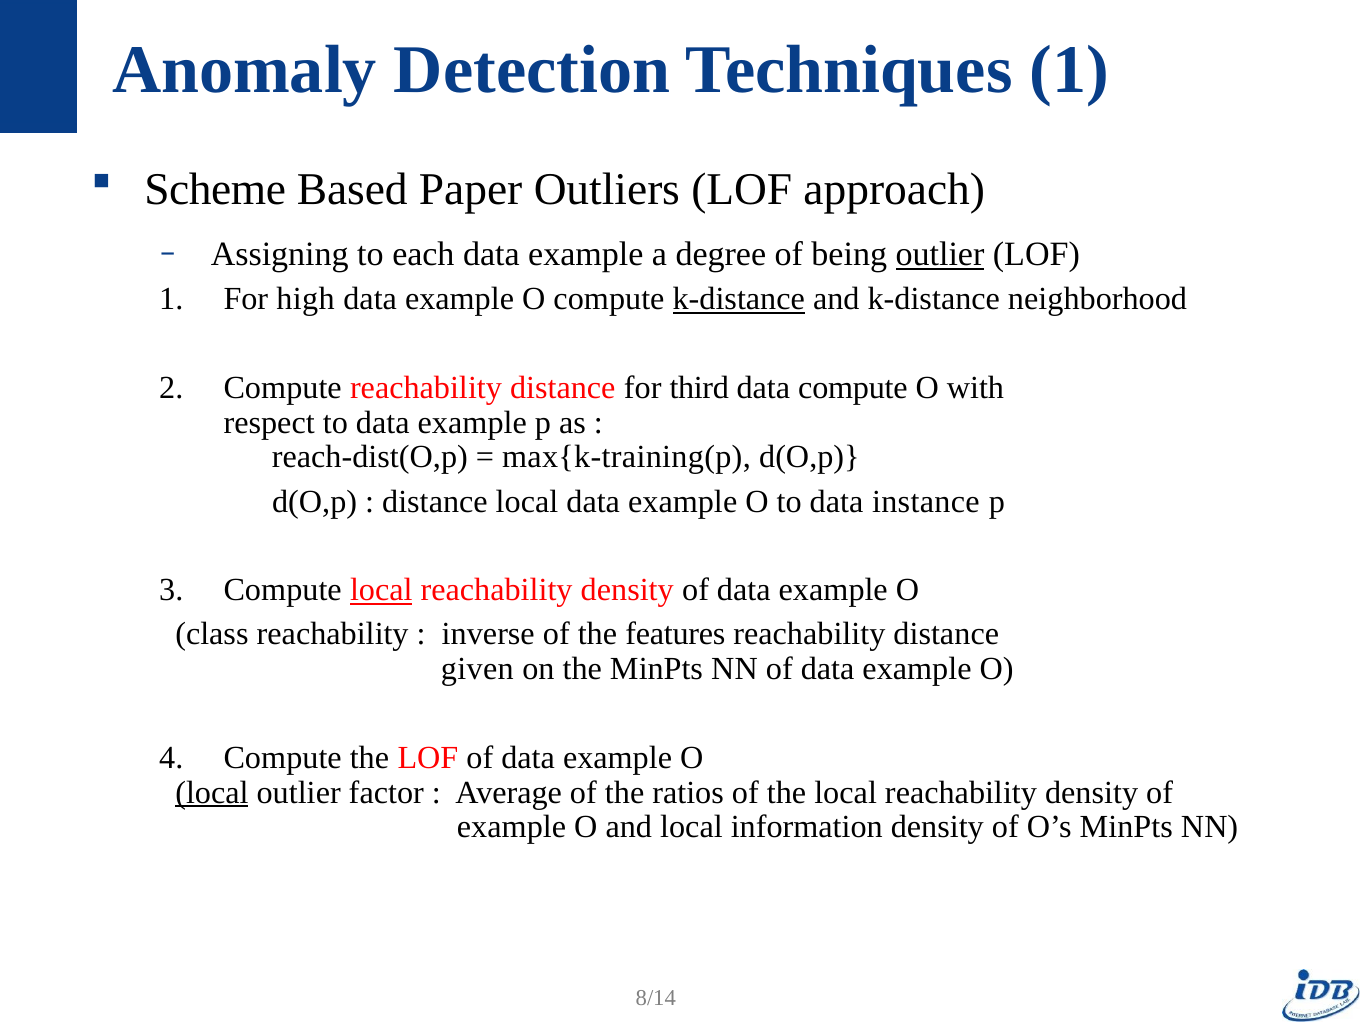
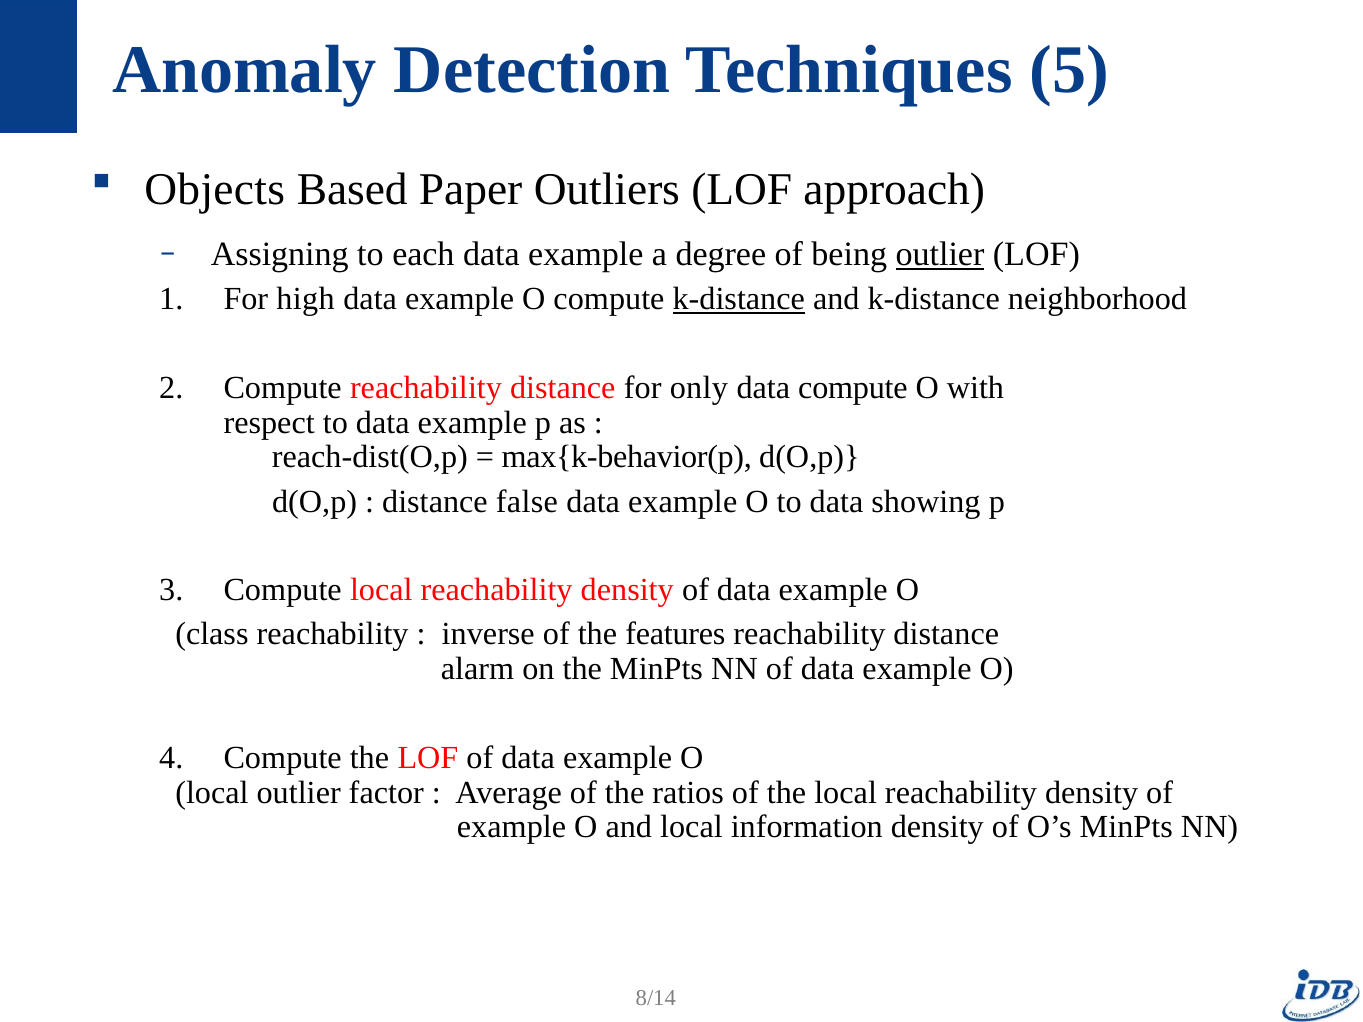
Techniques 1: 1 -> 5
Scheme: Scheme -> Objects
third: third -> only
max{k-training(p: max{k-training(p -> max{k-behavior(p
distance local: local -> false
instance: instance -> showing
local at (381, 590) underline: present -> none
given: given -> alarm
local at (212, 793) underline: present -> none
